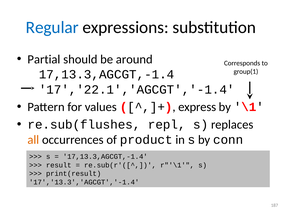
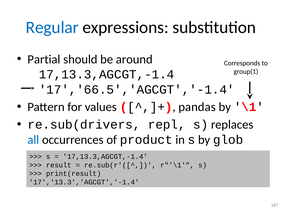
17','22.1','AGCGT','-1.4: 17','22.1','AGCGT','-1.4 -> 17','66.5','AGCGT','-1.4
express: express -> pandas
re.sub(flushes: re.sub(flushes -> re.sub(drivers
all colour: orange -> blue
conn: conn -> glob
